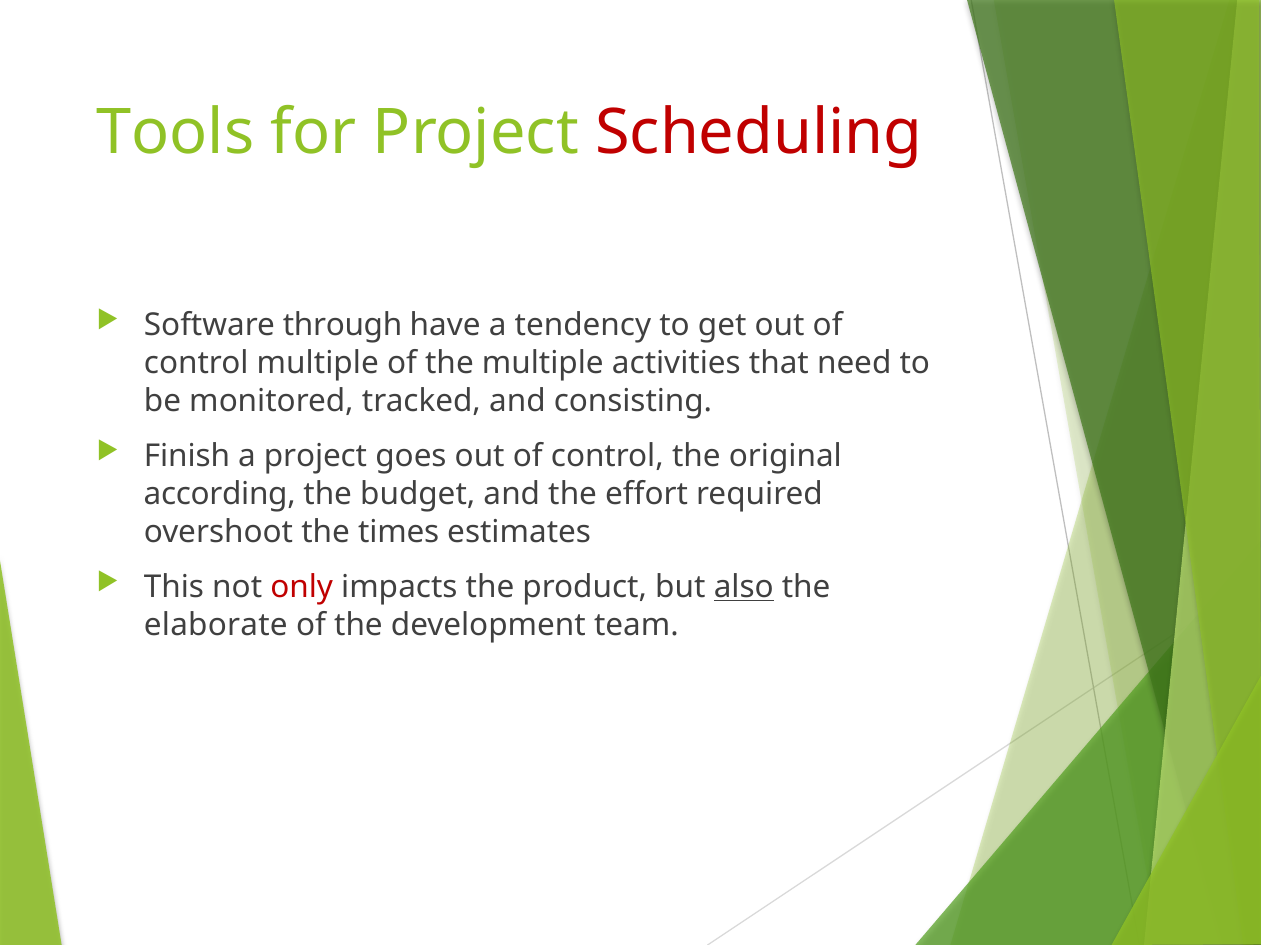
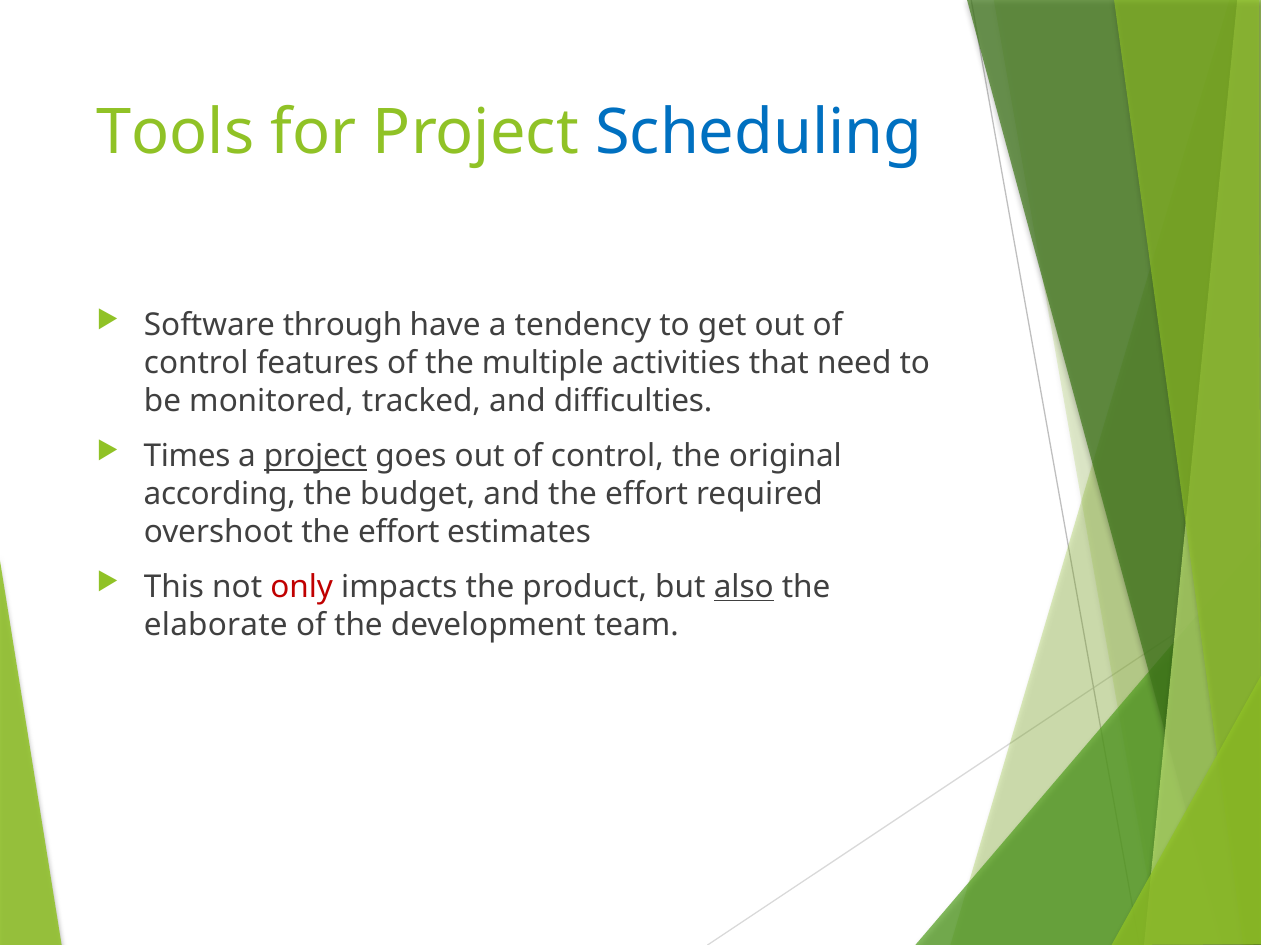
Scheduling colour: red -> blue
control multiple: multiple -> features
consisting: consisting -> difficulties
Finish: Finish -> Times
project at (315, 456) underline: none -> present
overshoot the times: times -> effort
